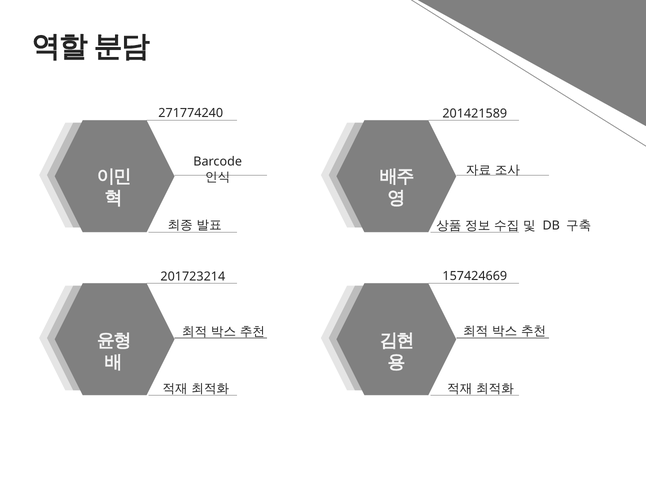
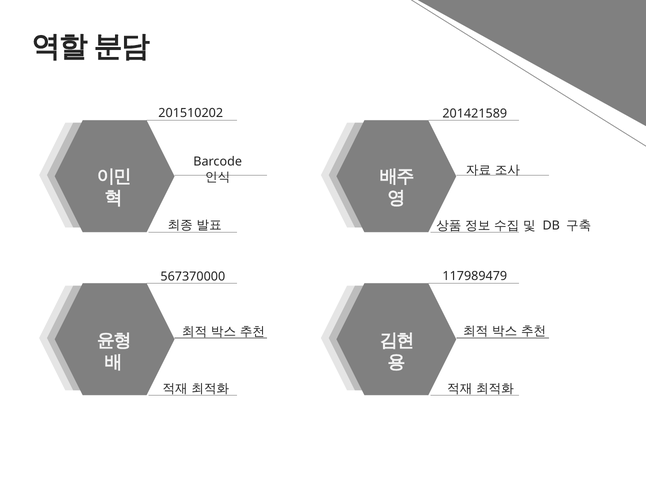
271774240: 271774240 -> 201510202
157424669: 157424669 -> 117989479
201723214: 201723214 -> 567370000
